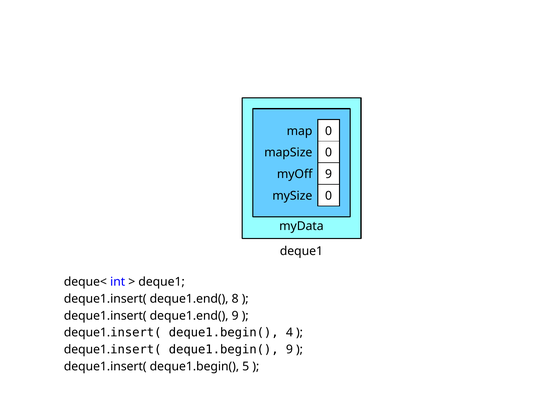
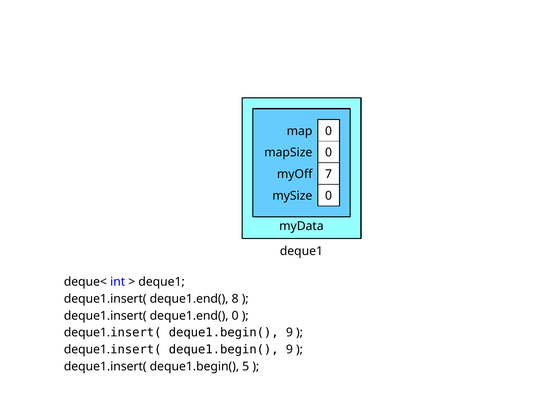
myOff 9: 9 -> 7
deque1.end( 9: 9 -> 0
4 at (289, 332): 4 -> 9
